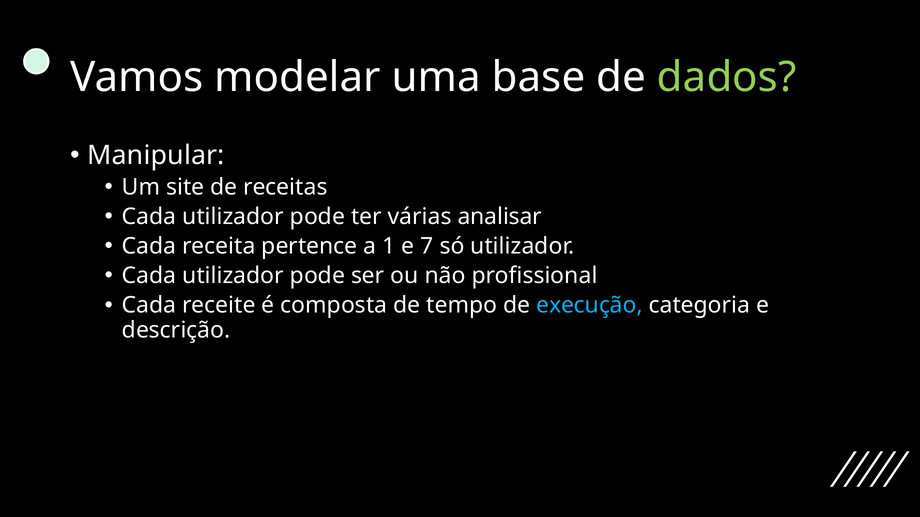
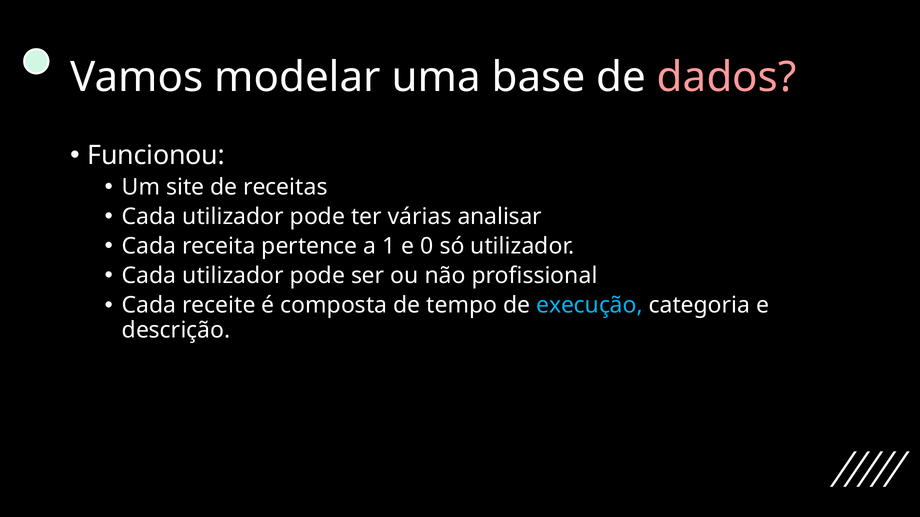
dados colour: light green -> pink
Manipular: Manipular -> Funcionou
7: 7 -> 0
